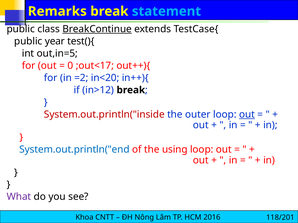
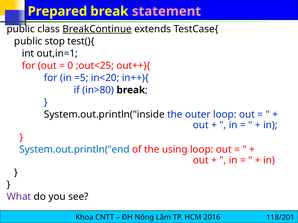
Remarks: Remarks -> Prepared
statement colour: light blue -> pink
year: year -> stop
out,in=5: out,in=5 -> out,in=1
;out<17: ;out<17 -> ;out<25
=2: =2 -> =5
in>12: in>12 -> in>80
System.out.println("inside colour: red -> black
out at (247, 115) underline: present -> none
